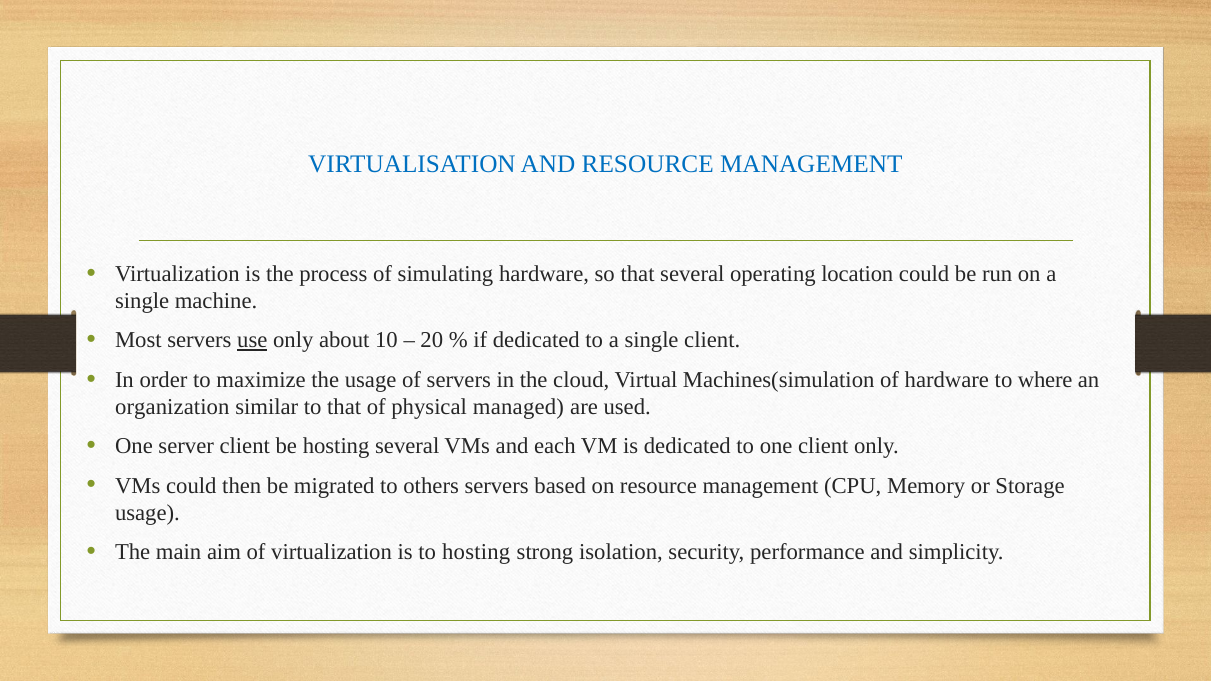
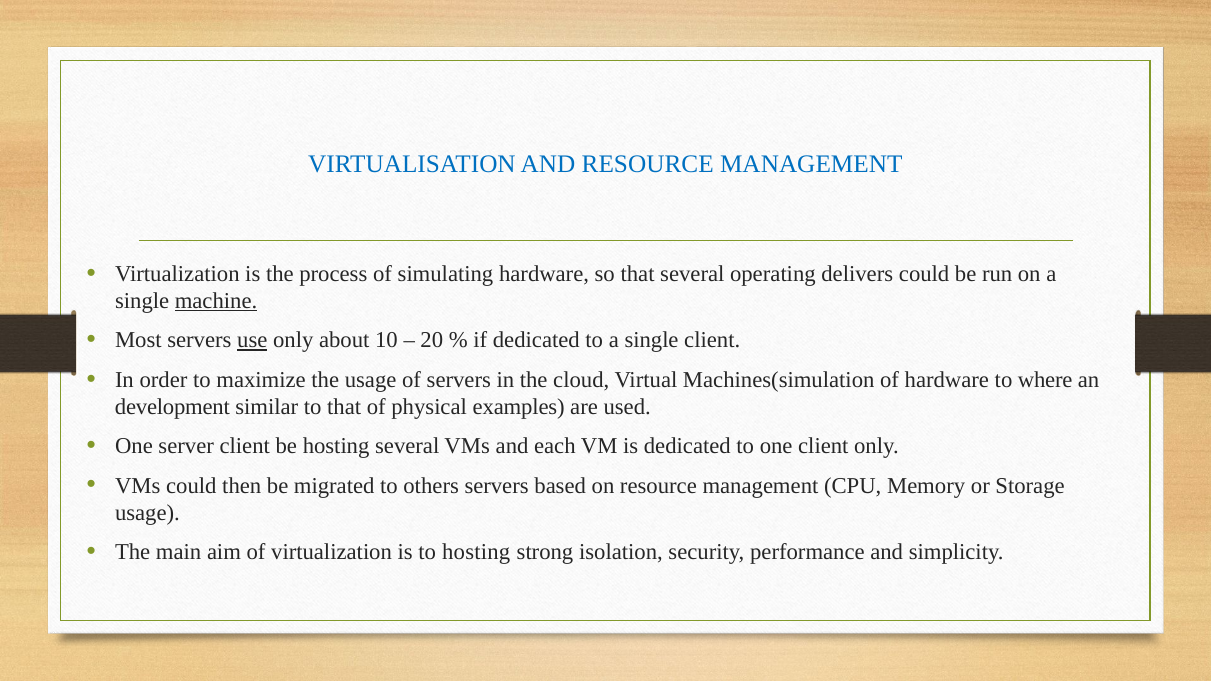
location: location -> delivers
machine underline: none -> present
organization: organization -> development
managed: managed -> examples
